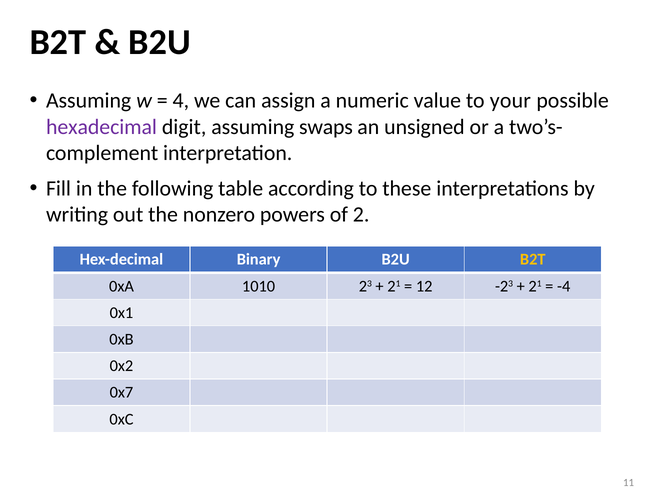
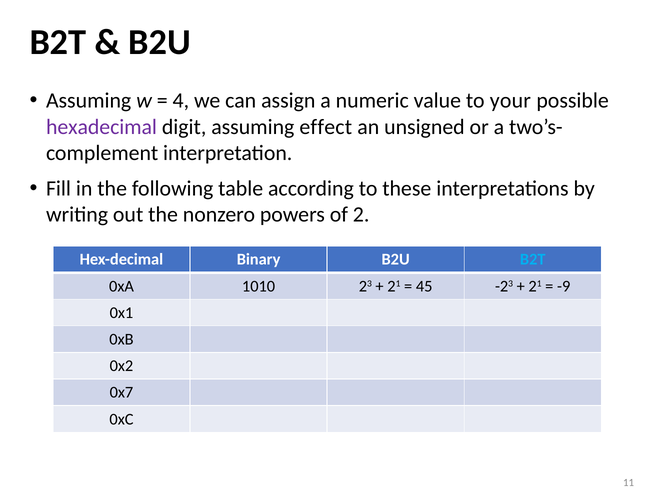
swaps: swaps -> effect
B2T at (533, 259) colour: yellow -> light blue
12: 12 -> 45
-4: -4 -> -9
